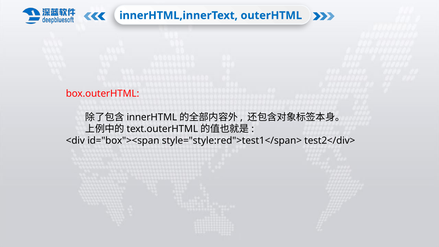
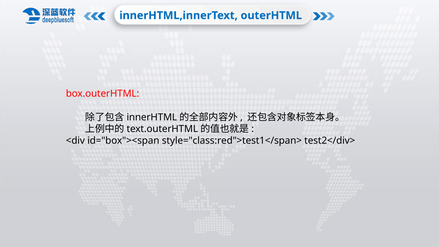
style="style:red">test1</span>: style="style:red">test1</span> -> style="class:red">test1</span>
